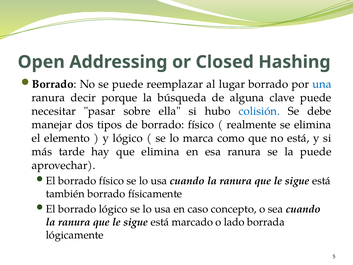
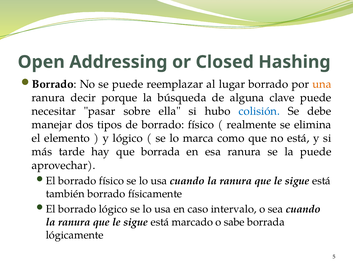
una colour: blue -> orange
que elimina: elimina -> borrada
concepto: concepto -> intervalo
lado: lado -> sabe
